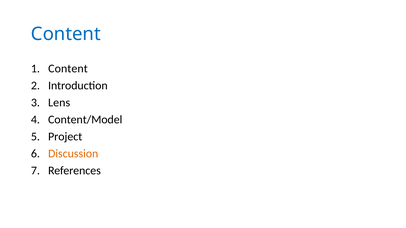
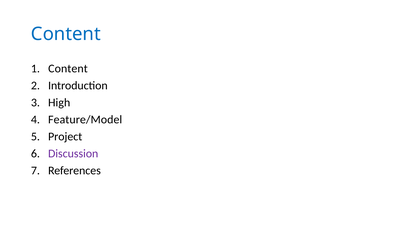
Lens: Lens -> High
Content/Model: Content/Model -> Feature/Model
Discussion colour: orange -> purple
